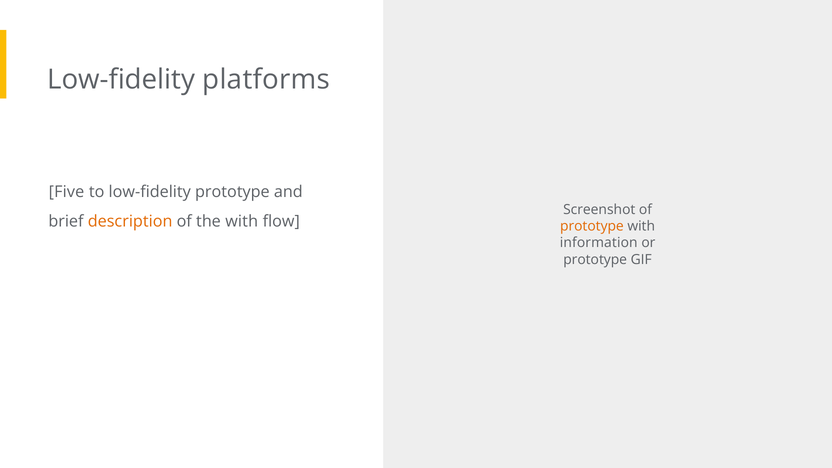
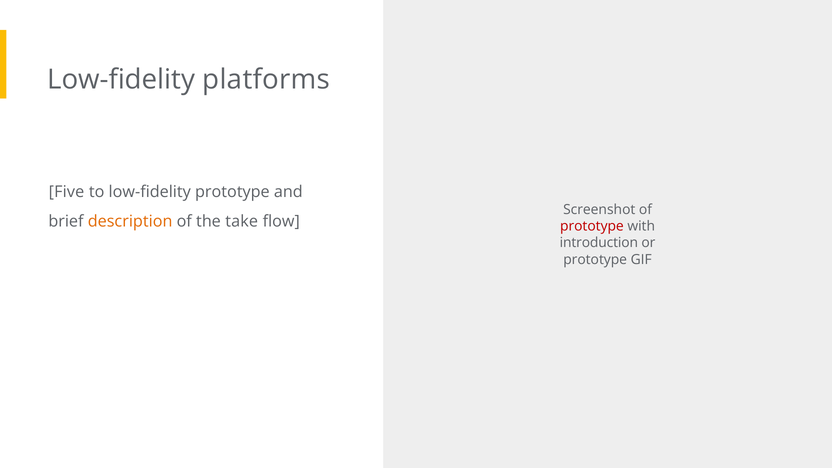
the with: with -> take
prototype at (592, 226) colour: orange -> red
information: information -> introduction
